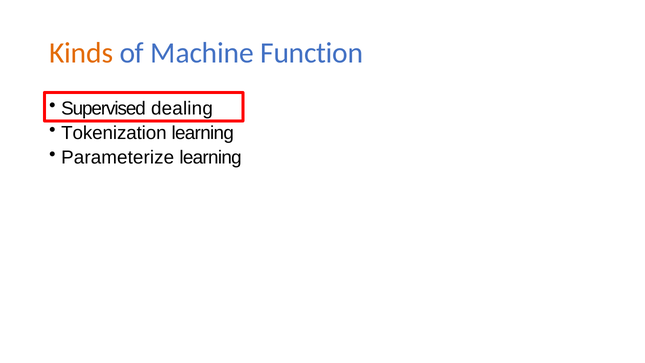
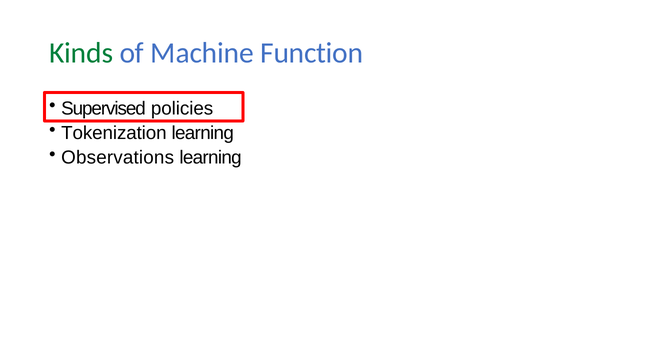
Kinds colour: orange -> green
dealing: dealing -> policies
Parameterize: Parameterize -> Observations
